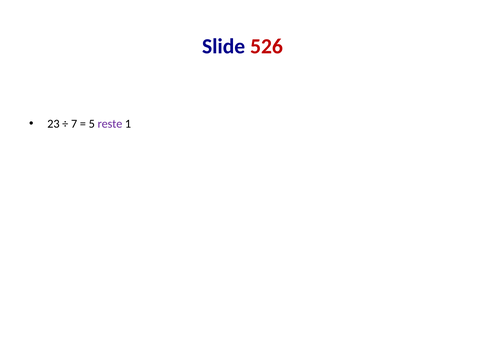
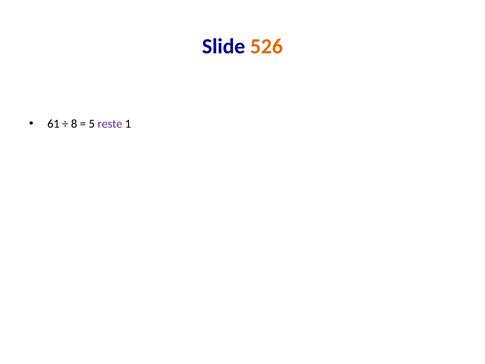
526 colour: red -> orange
23: 23 -> 61
7: 7 -> 8
